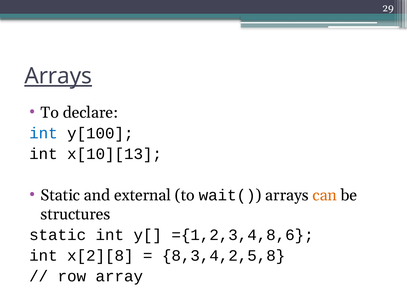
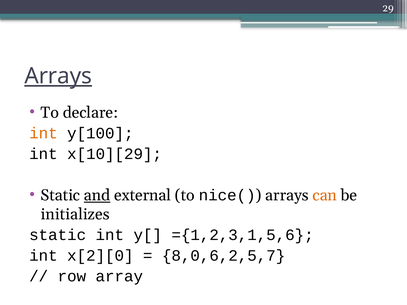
int at (43, 133) colour: blue -> orange
x[10][13: x[10][13 -> x[10][29
and underline: none -> present
wait(: wait( -> nice(
structures: structures -> initializes
={1,2,3,4,8,6: ={1,2,3,4,8,6 -> ={1,2,3,1,5,6
x[2][8: x[2][8 -> x[2][0
8,3,4,2,5,8: 8,3,4,2,5,8 -> 8,0,6,2,5,7
